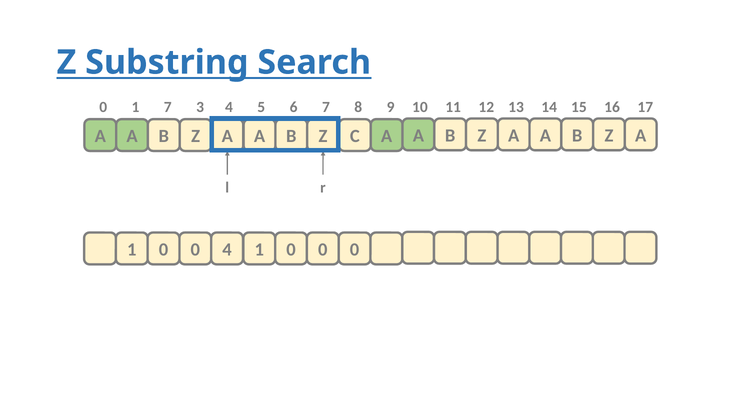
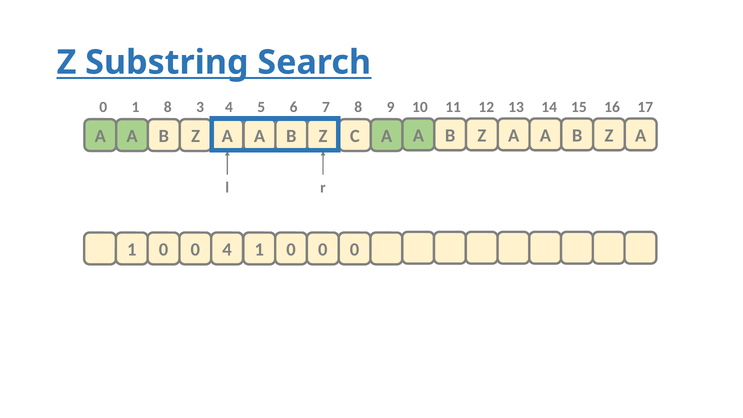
1 7: 7 -> 8
